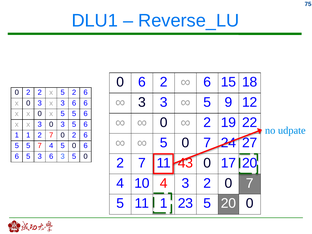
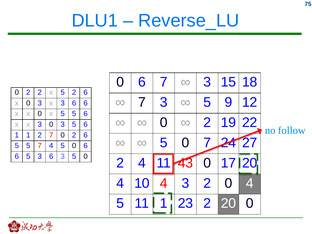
6 2: 2 -> 7
6 at (207, 82): 6 -> 3
3 at (142, 102): 3 -> 7
udpate: udpate -> follow
7 at (142, 163): 7 -> 4
2 0 7: 7 -> 4
23 5: 5 -> 2
